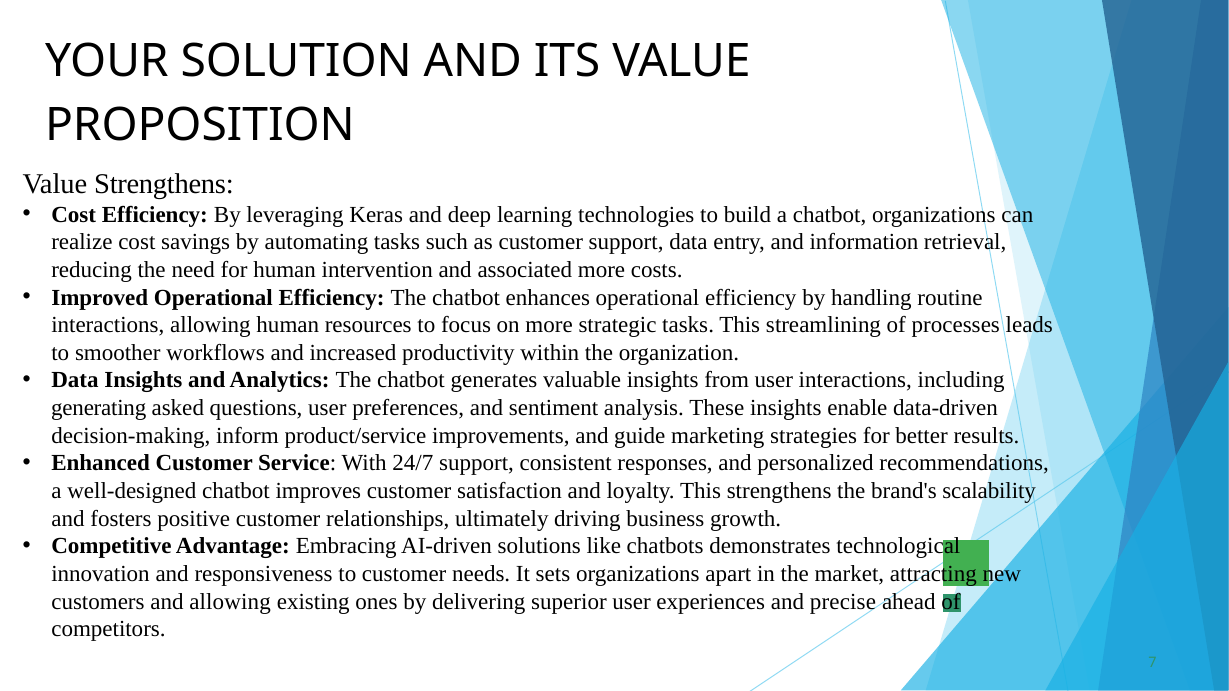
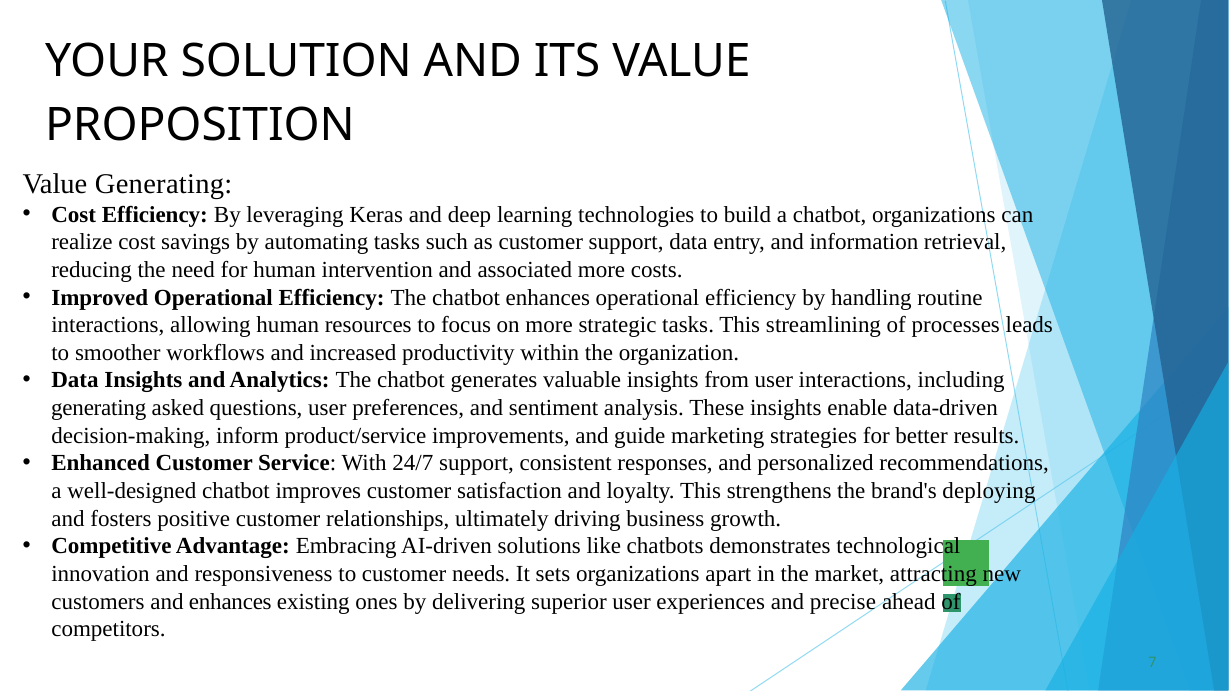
Value Strengthens: Strengthens -> Generating
scalability: scalability -> deploying
and allowing: allowing -> enhances
